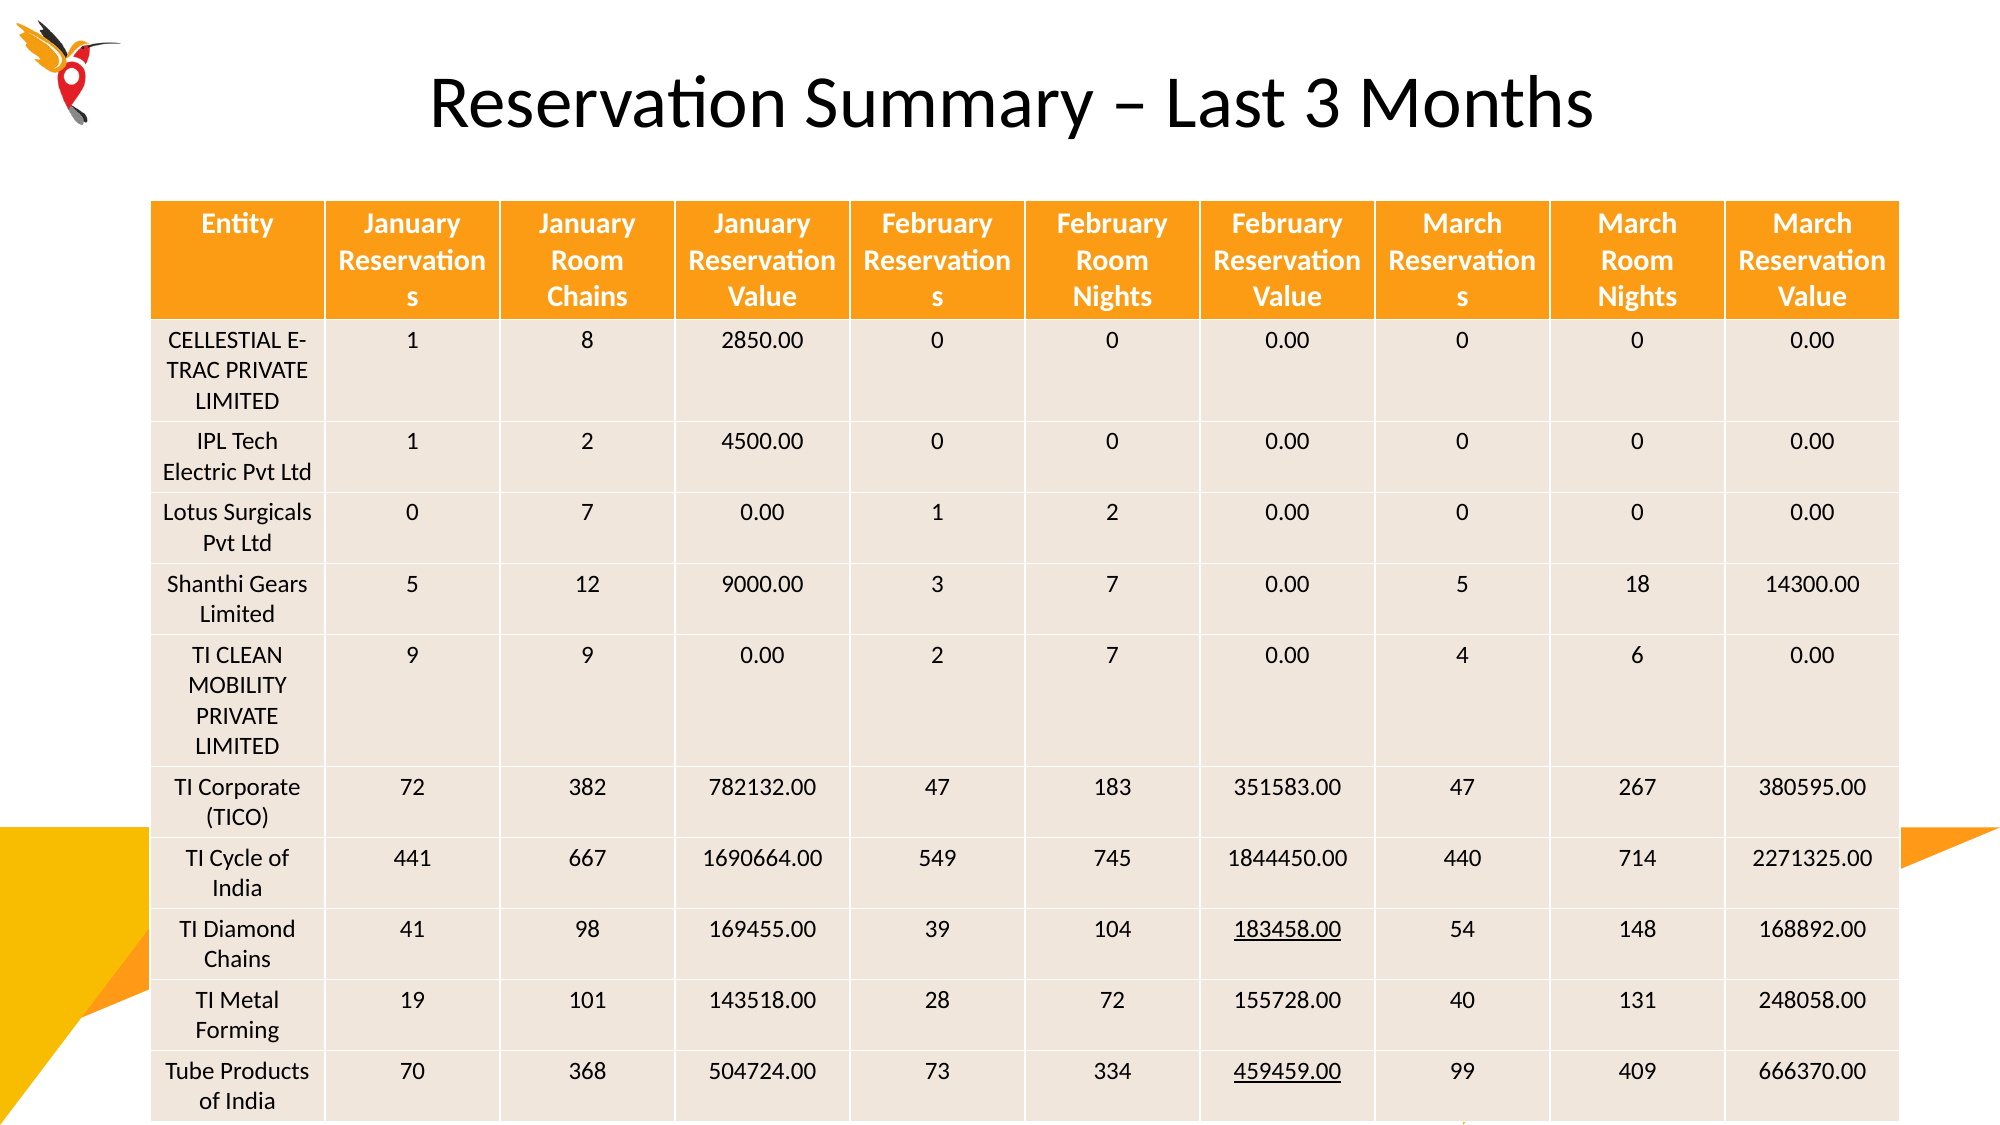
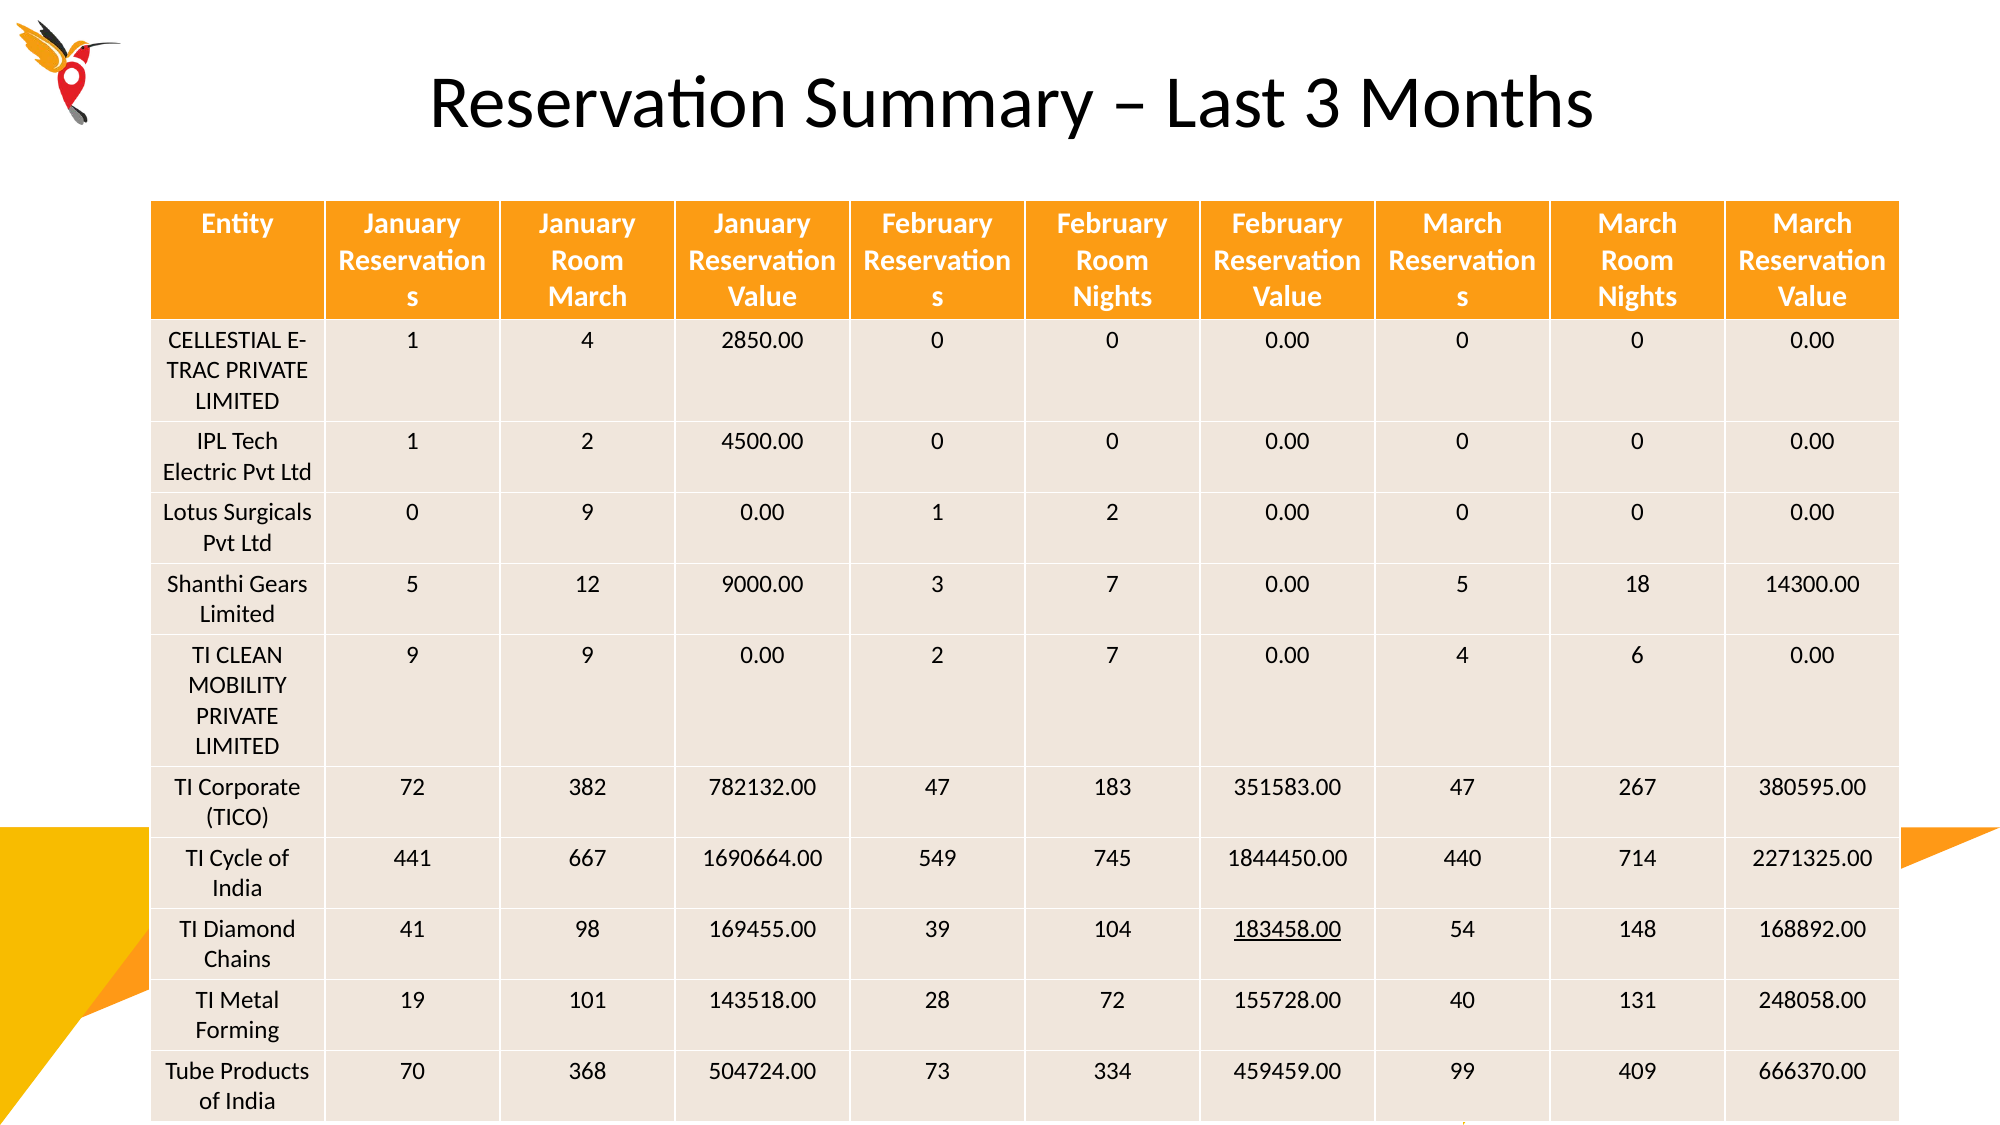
Chains at (588, 297): Chains -> March
1 8: 8 -> 4
0 7: 7 -> 9
459459.00 underline: present -> none
